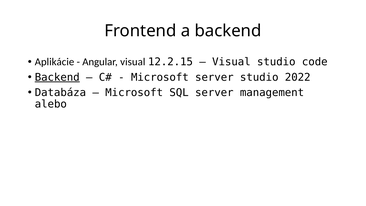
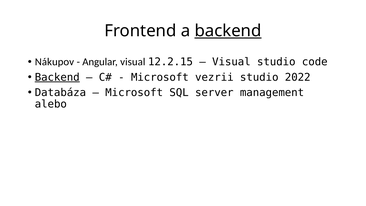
backend at (228, 31) underline: none -> present
Aplikácie: Aplikácie -> Nákupov
Microsoft server: server -> vezrii
